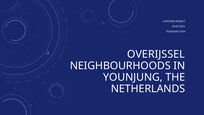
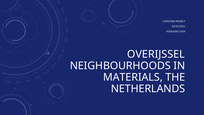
YOUNJUNG at (133, 77): YOUNJUNG -> MATERIALS
